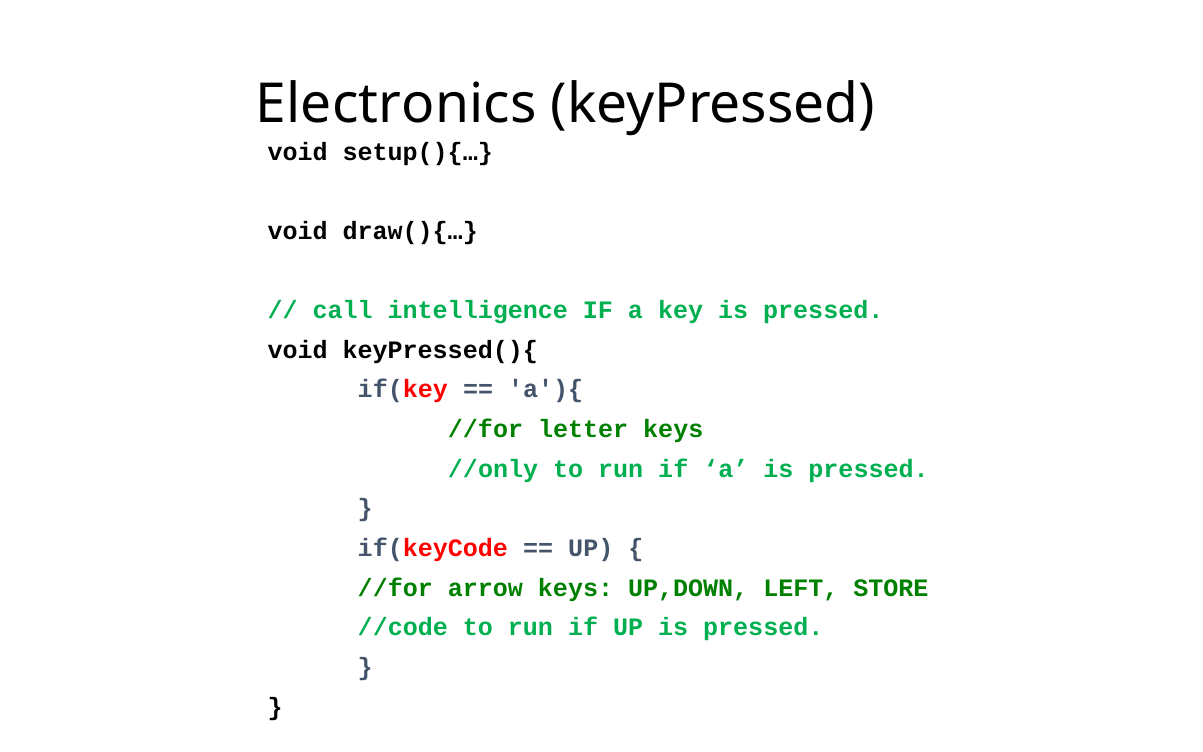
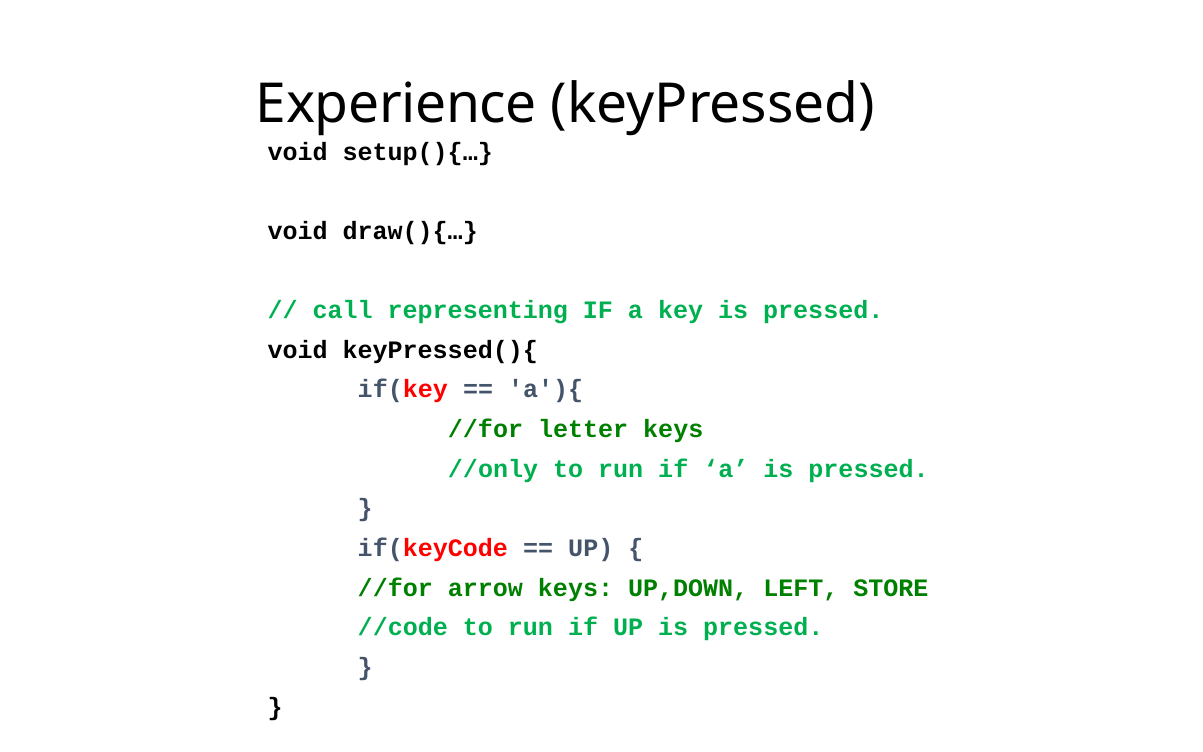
Electronics: Electronics -> Experience
intelligence: intelligence -> representing
